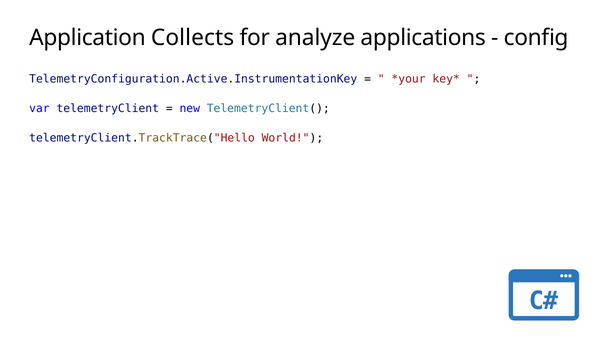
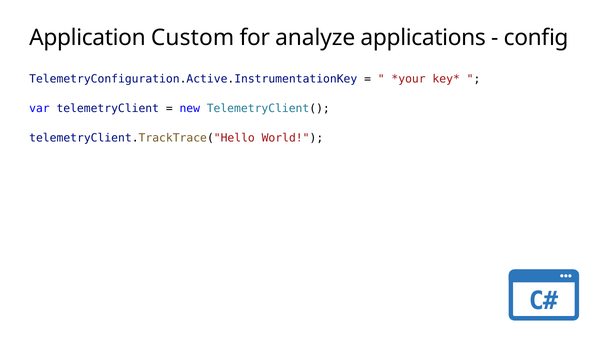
Collects: Collects -> Custom
